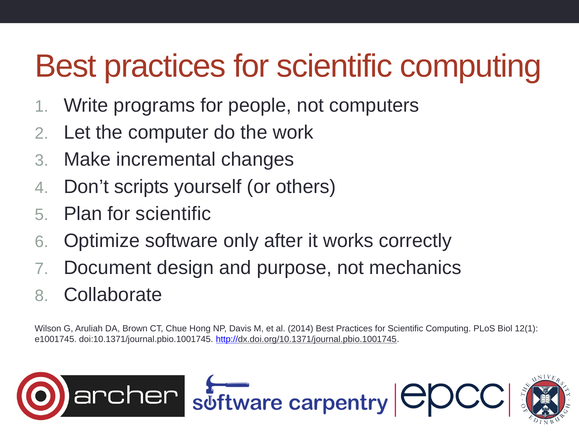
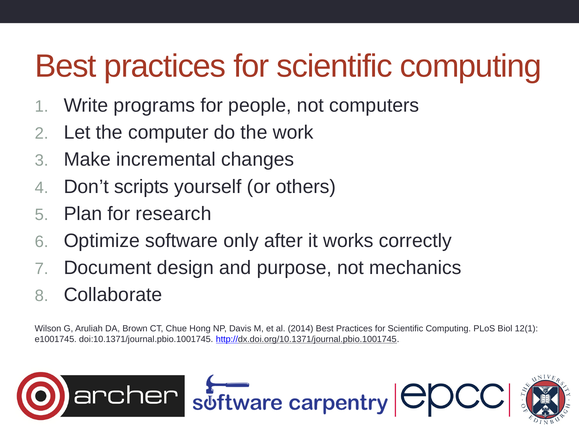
Plan for scientific: scientific -> research
